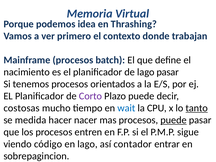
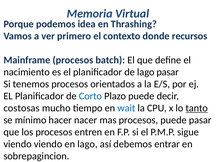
trabajan: trabajan -> recursos
Corto colour: purple -> blue
medida: medida -> mínimo
puede at (174, 120) underline: present -> none
viendo código: código -> viendo
contador: contador -> debemos
